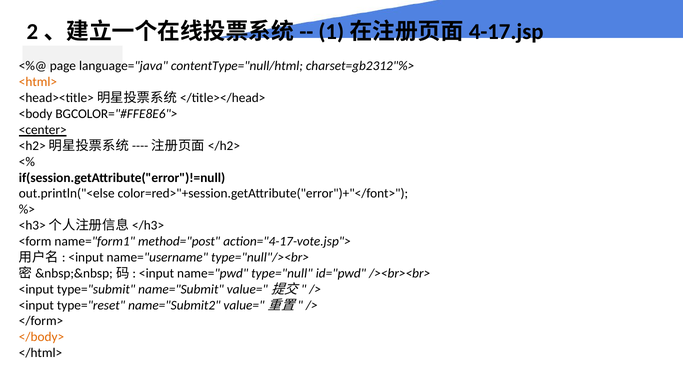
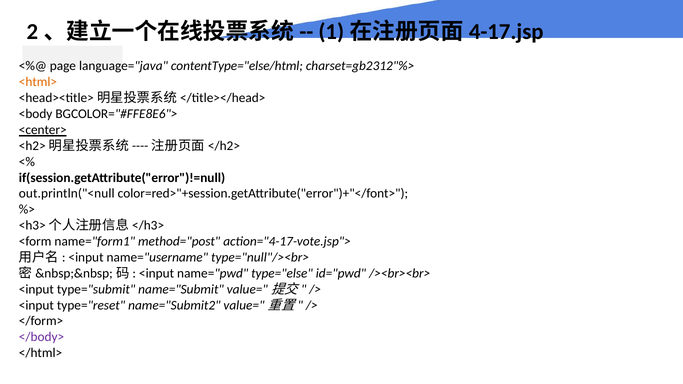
contentType="null/html: contentType="null/html -> contentType="else/html
out.println("<else: out.println("<else -> out.println("<null
type="null: type="null -> type="else
</body> colour: orange -> purple
